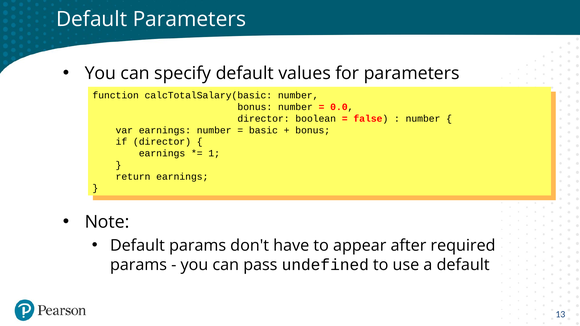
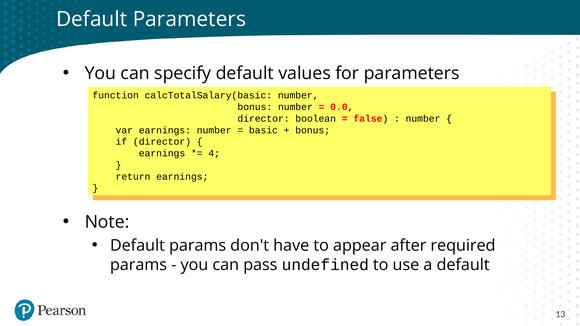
1: 1 -> 4
